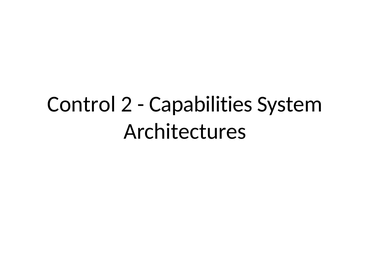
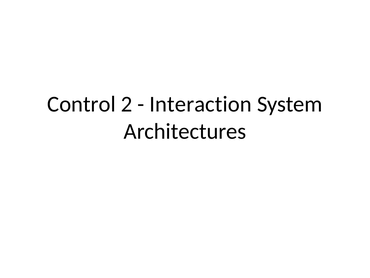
Capabilities: Capabilities -> Interaction
